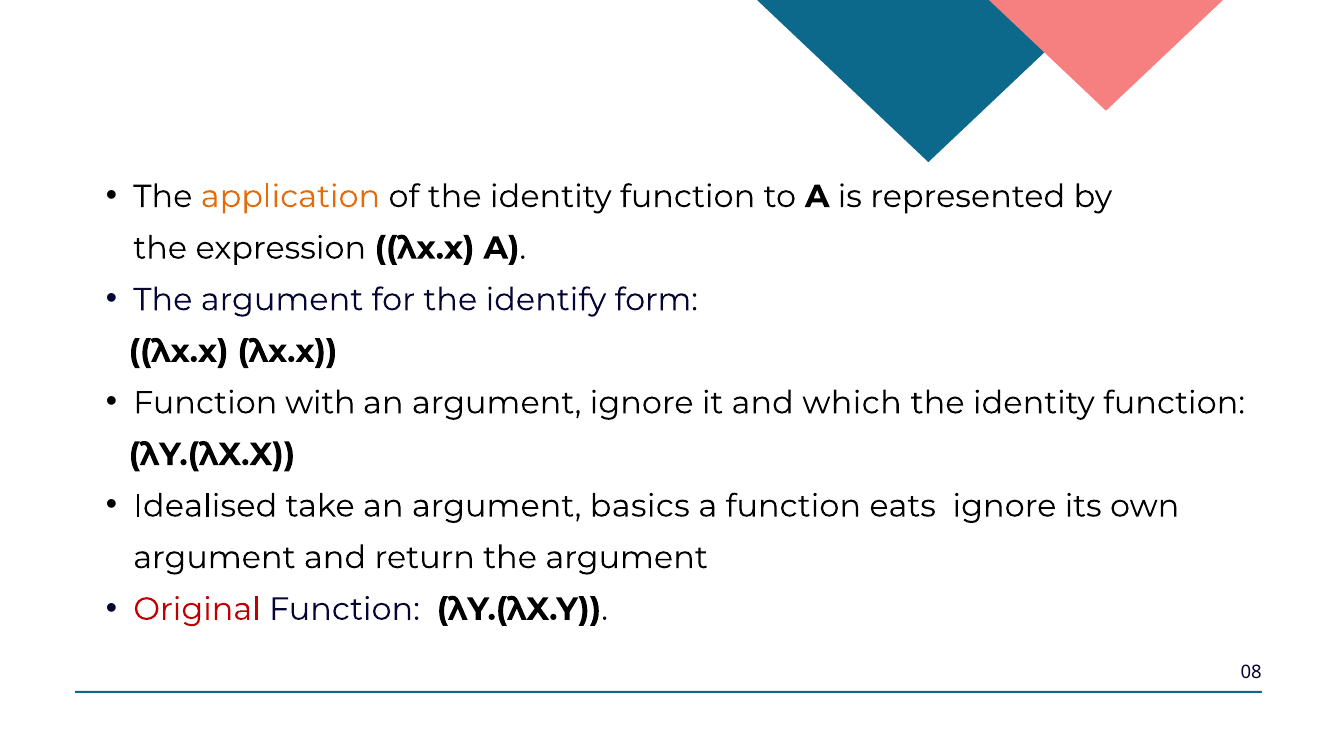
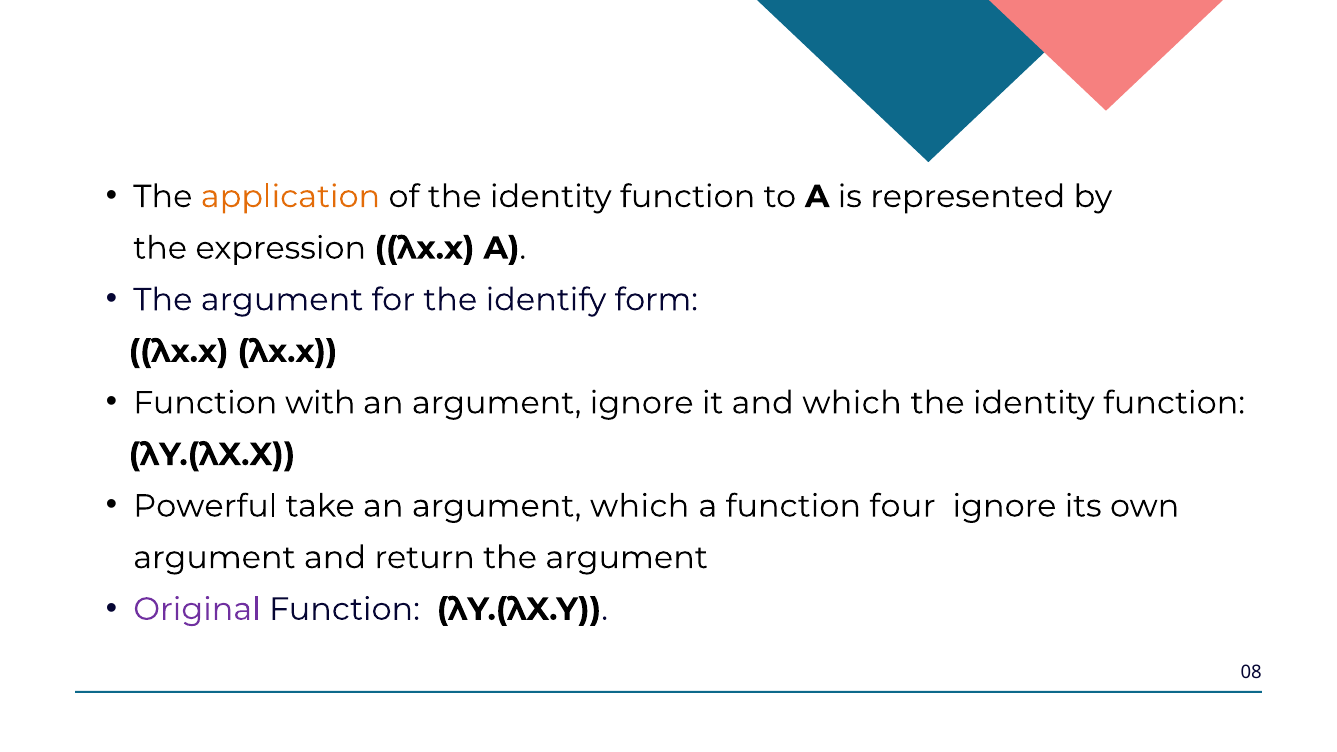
Idealised: Idealised -> Powerful
argument basics: basics -> which
eats: eats -> four
Original colour: red -> purple
